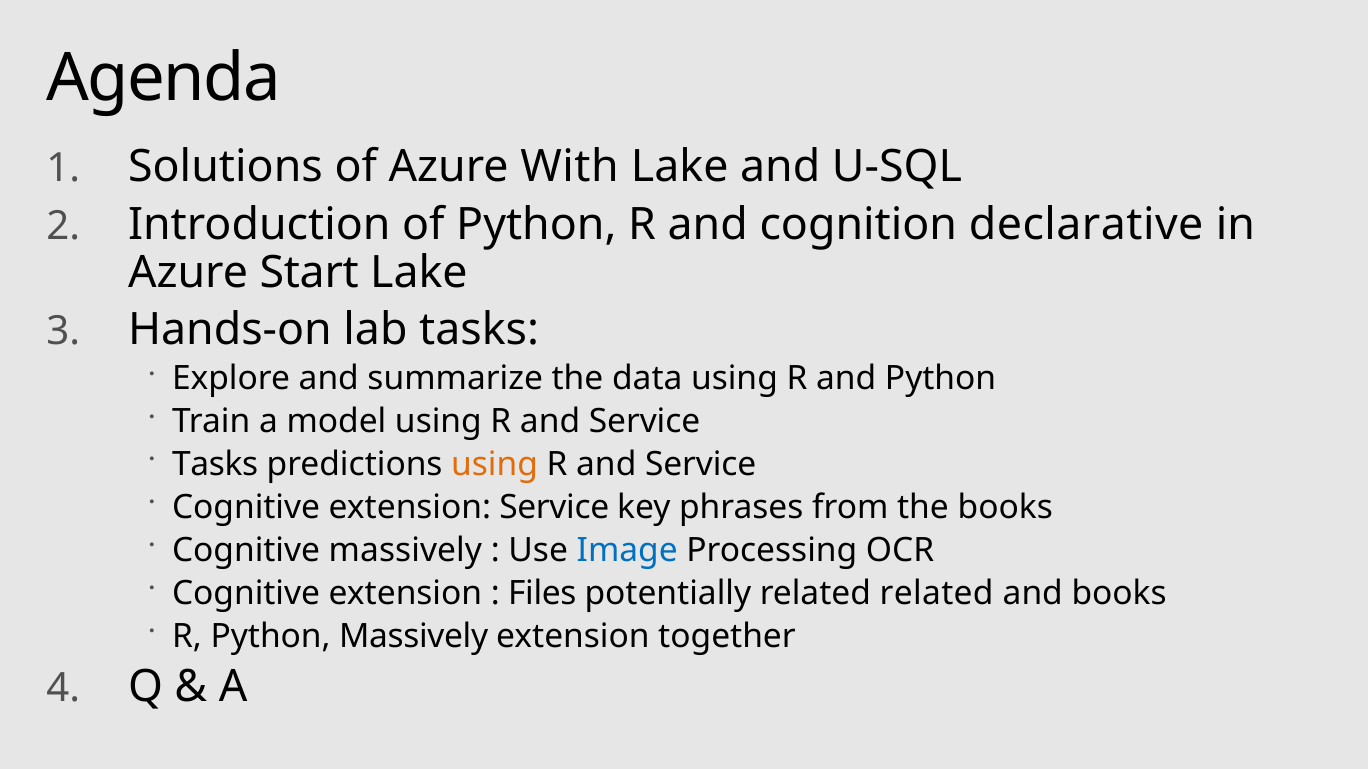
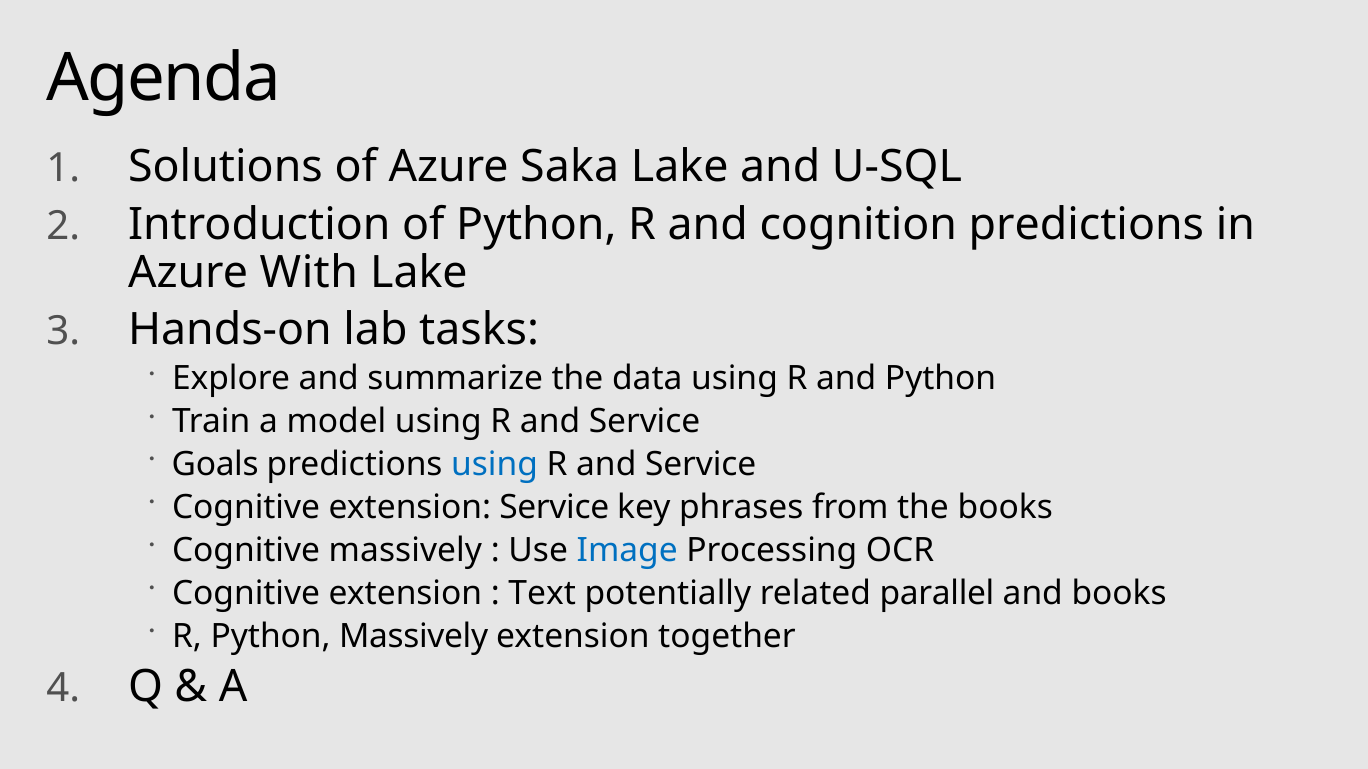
With: With -> Saka
cognition declarative: declarative -> predictions
Start: Start -> With
Tasks at (215, 465): Tasks -> Goals
using at (495, 465) colour: orange -> blue
Files: Files -> Text
related related: related -> parallel
